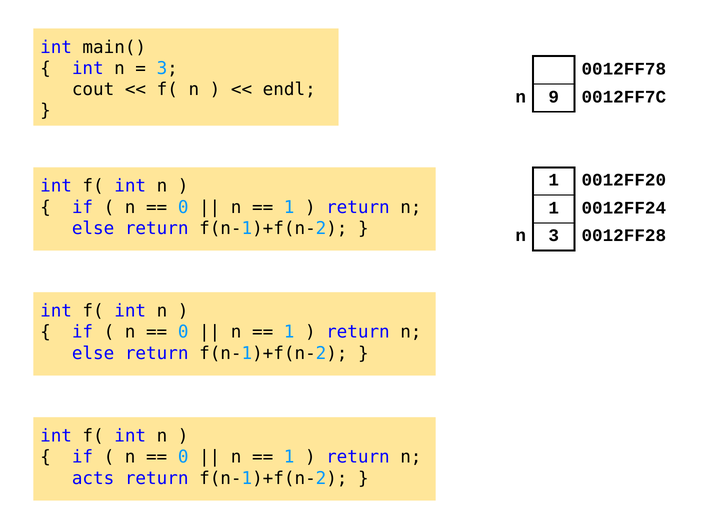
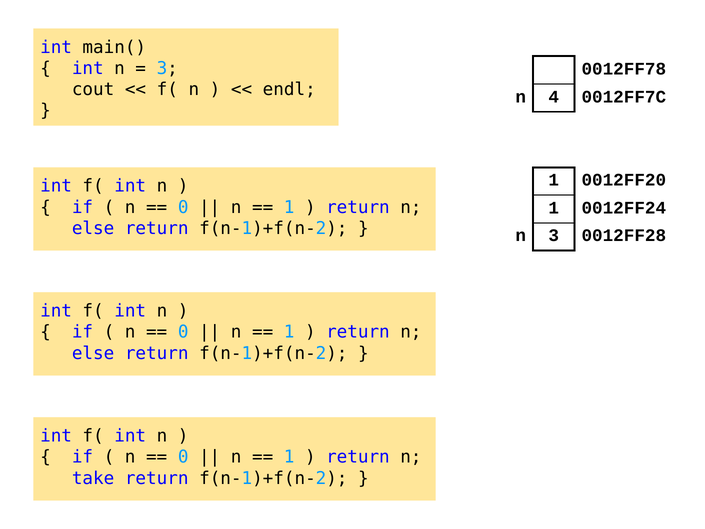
9: 9 -> 4
acts: acts -> take
